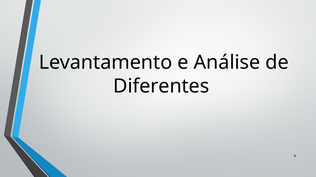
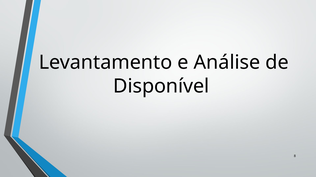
Diferentes: Diferentes -> Disponível
